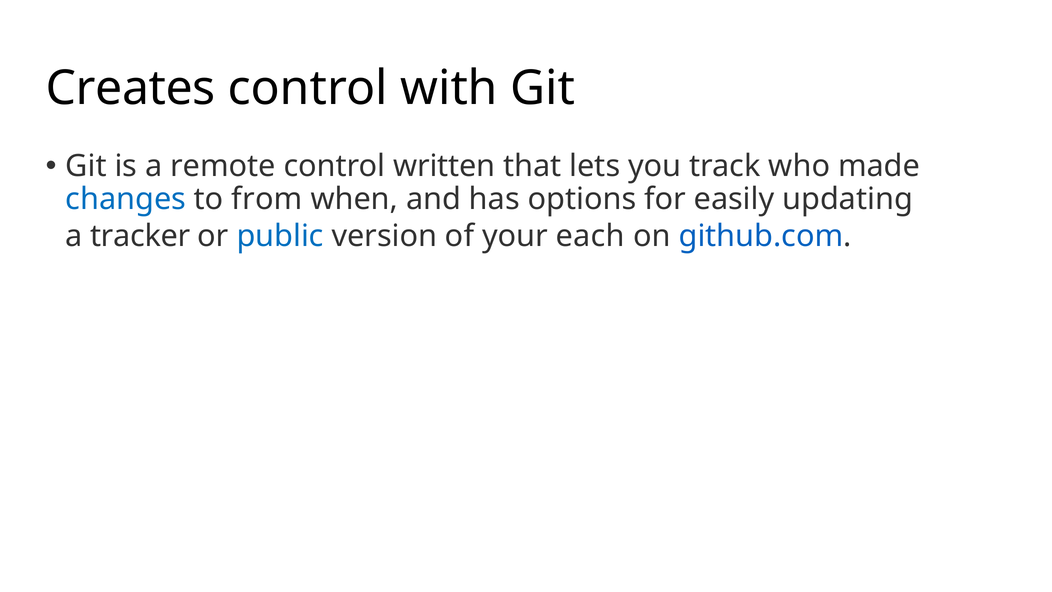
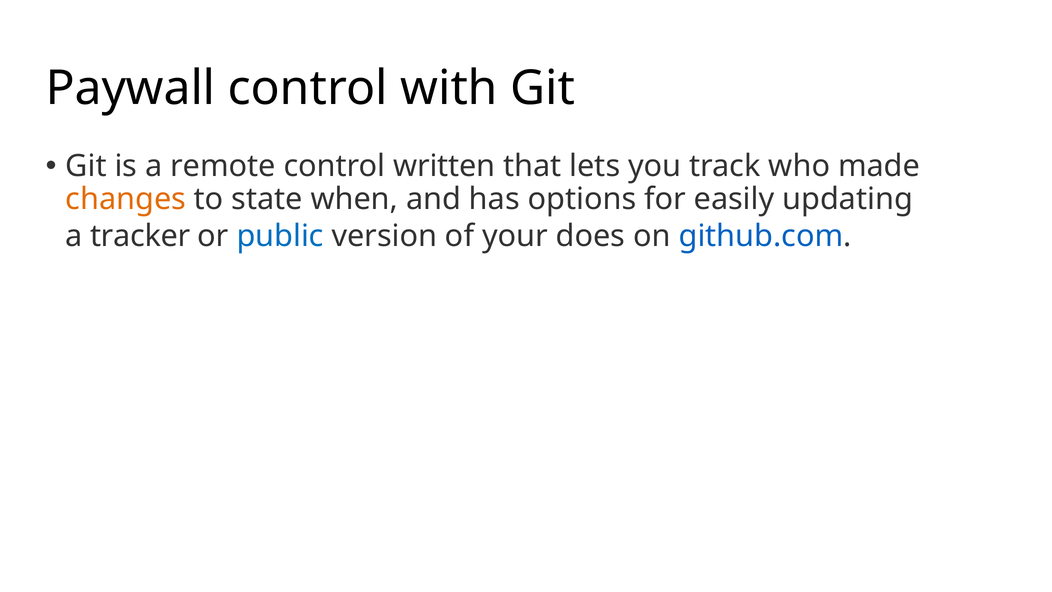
Creates: Creates -> Paywall
changes colour: blue -> orange
from: from -> state
each: each -> does
